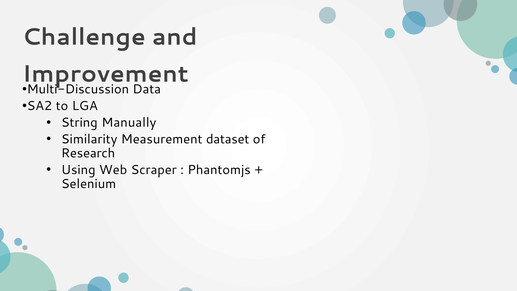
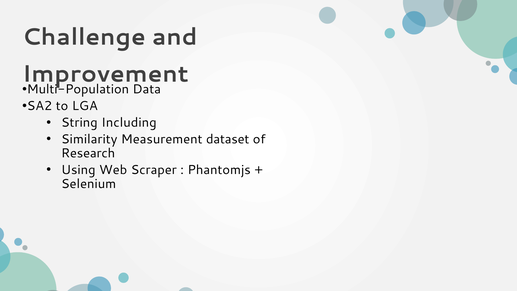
Multi-Discussion: Multi-Discussion -> Multi-Population
Manually: Manually -> Including
